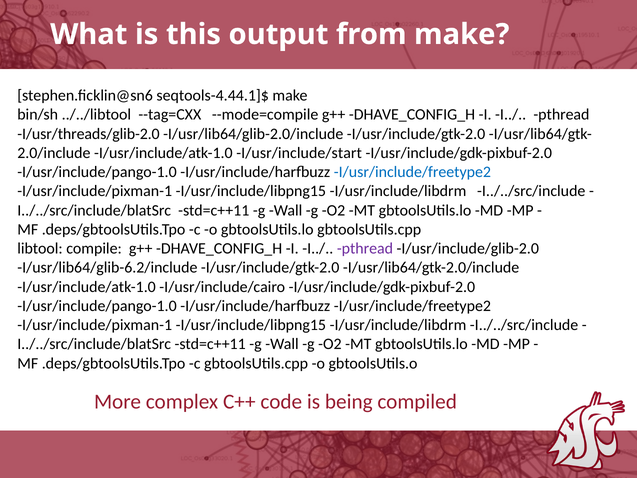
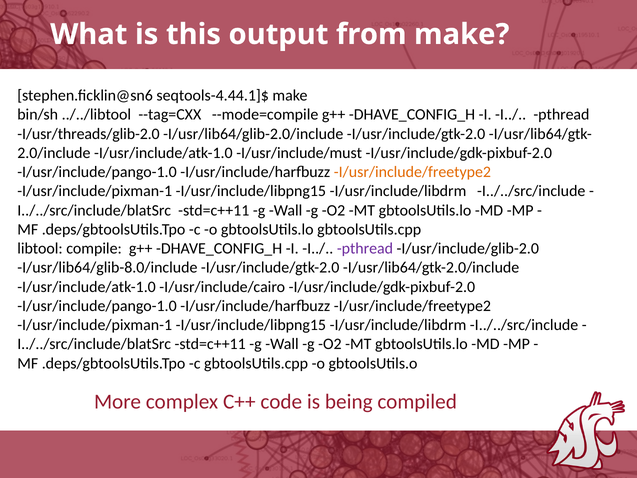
I/usr/include/start: I/usr/include/start -> I/usr/include/must
I/usr/include/freetype2 at (412, 172) colour: blue -> orange
I/usr/lib64/glib-6.2/include: I/usr/lib64/glib-6.2/include -> I/usr/lib64/glib-8.0/include
